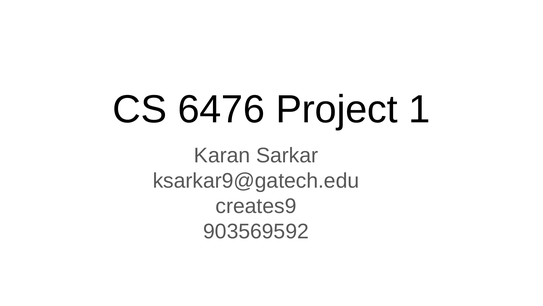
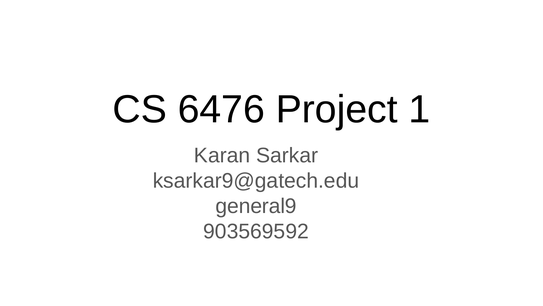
creates9: creates9 -> general9
